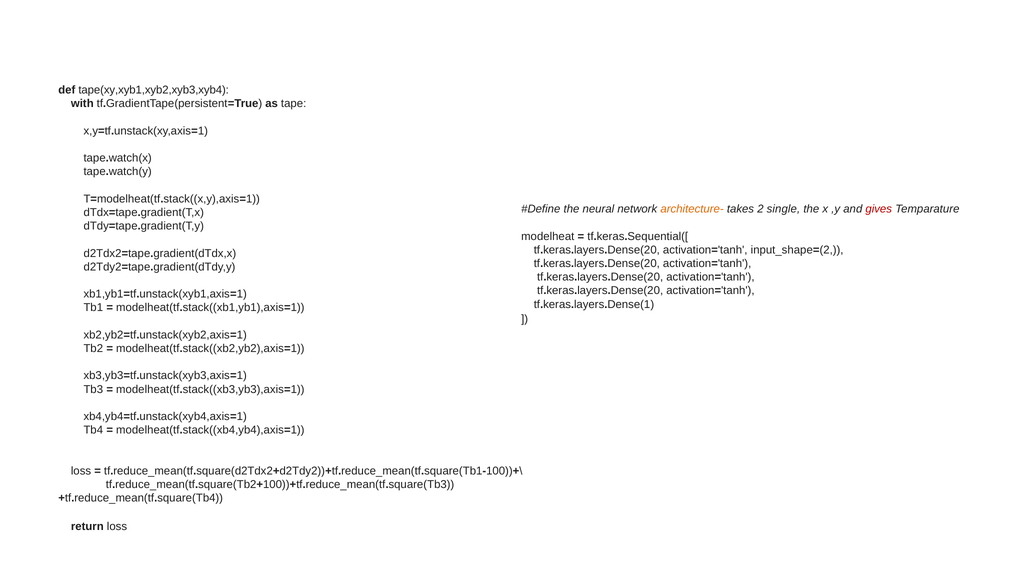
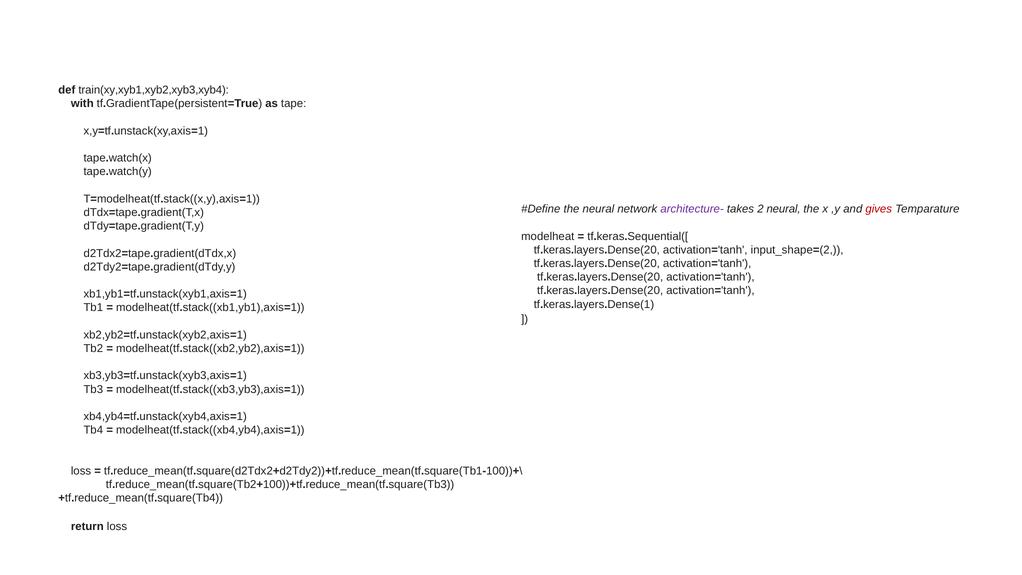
tape(xy,xyb1,xyb2,xyb3,xyb4: tape(xy,xyb1,xyb2,xyb3,xyb4 -> train(xy,xyb1,xyb2,xyb3,xyb4
architecture- colour: orange -> purple
2 single: single -> neural
